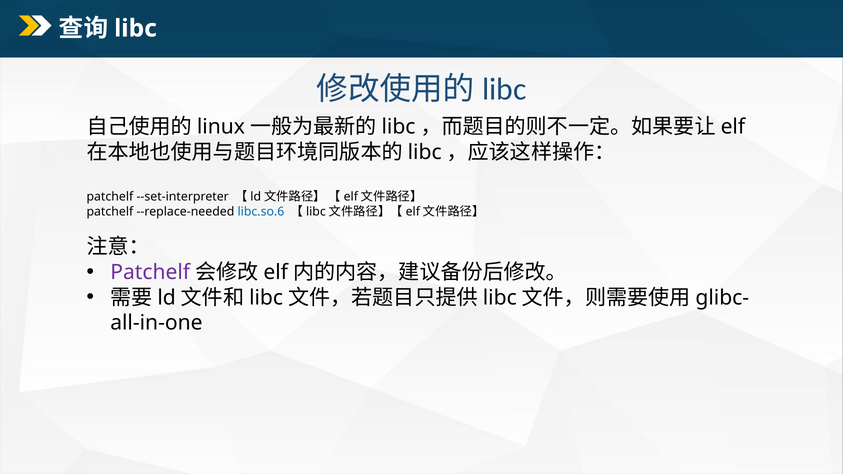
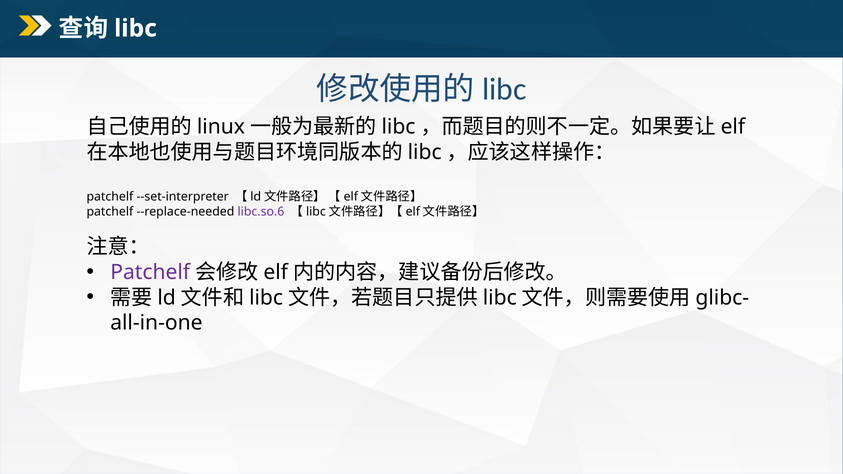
libc.so.6 colour: blue -> purple
